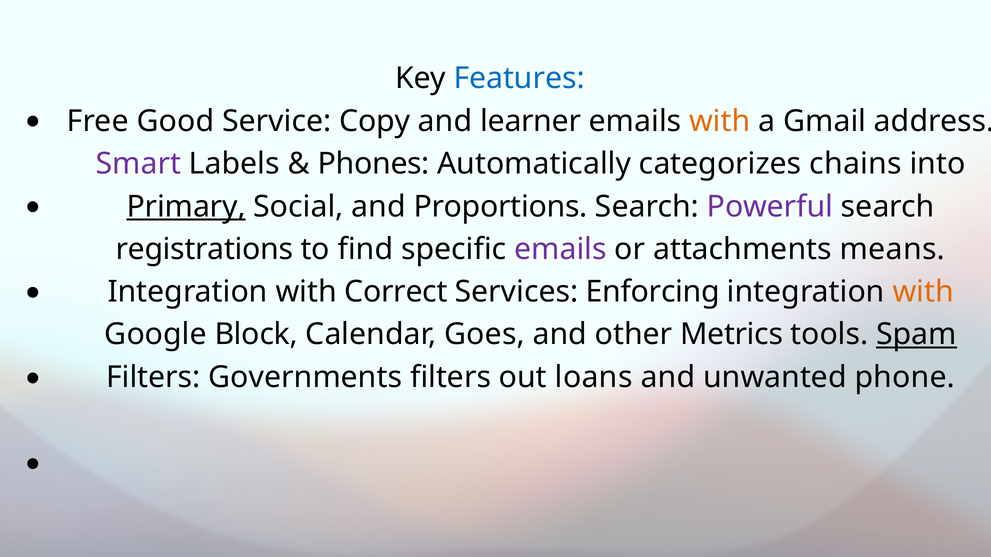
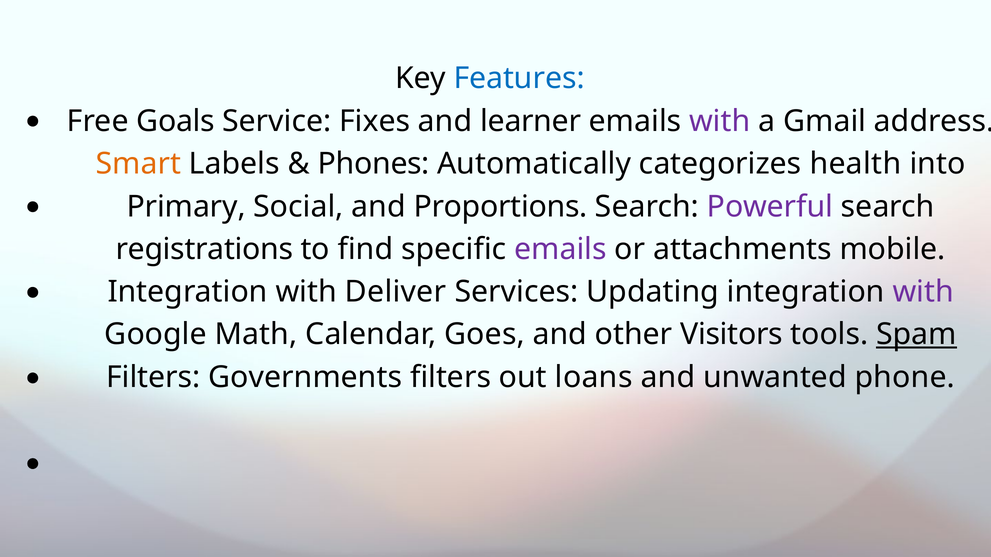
Good: Good -> Goals
Copy: Copy -> Fixes
with at (720, 121) colour: orange -> purple
Smart colour: purple -> orange
chains: chains -> health
Primary underline: present -> none
means: means -> mobile
Correct: Correct -> Deliver
Enforcing: Enforcing -> Updating
with at (923, 292) colour: orange -> purple
Block: Block -> Math
Metrics: Metrics -> Visitors
